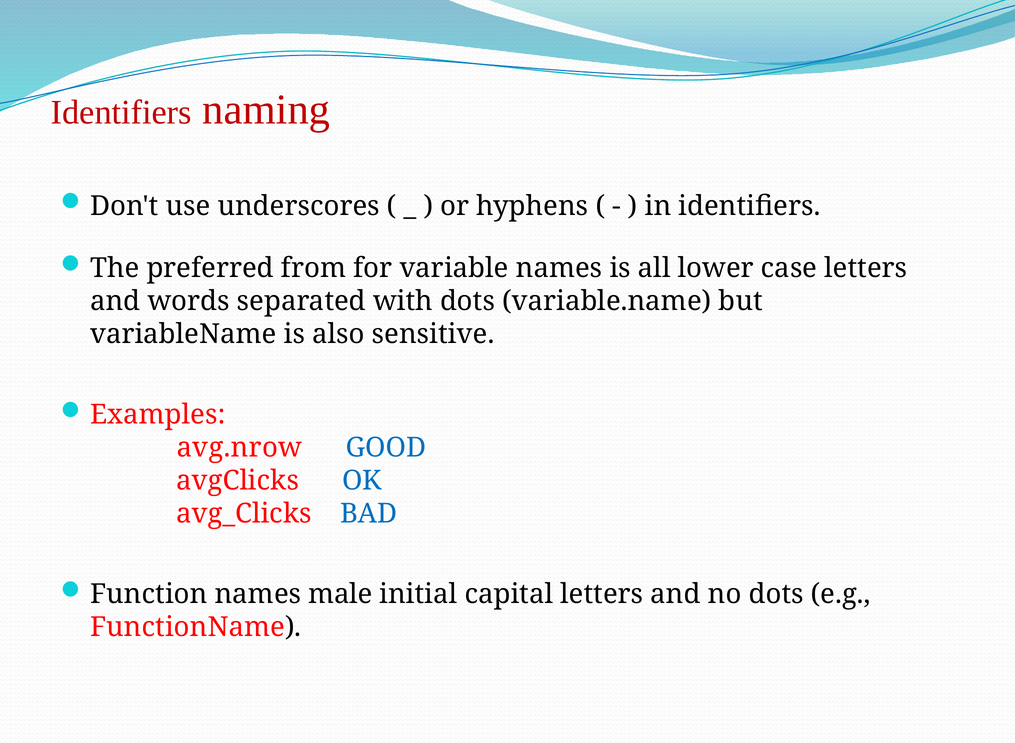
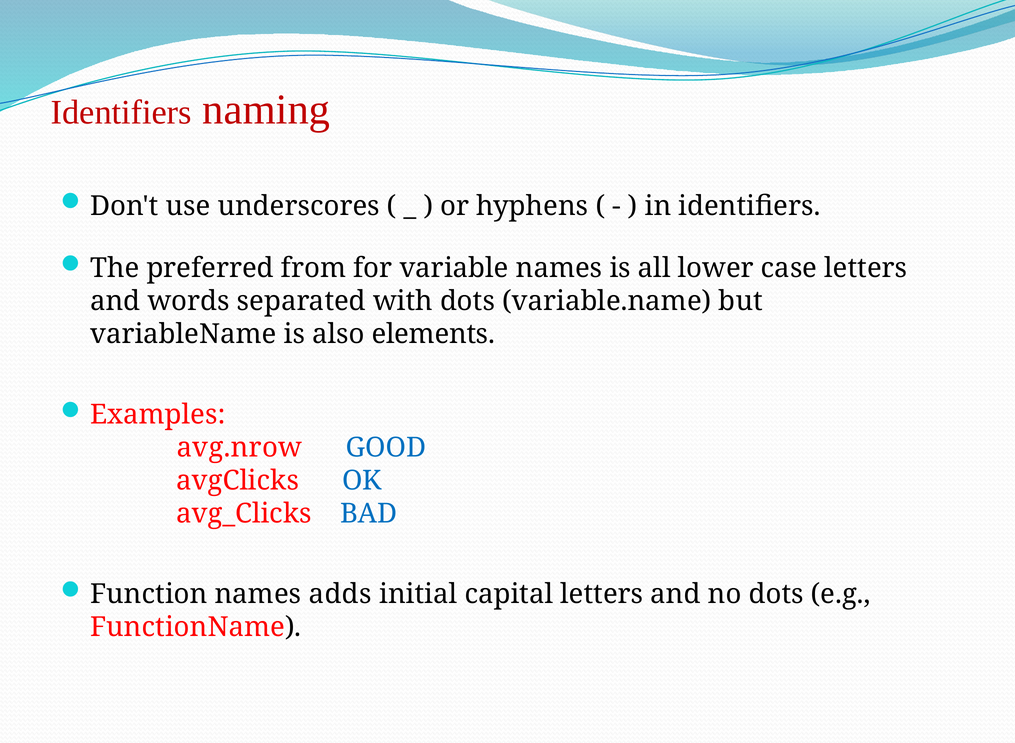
sensitive: sensitive -> elements
male: male -> adds
